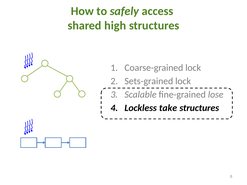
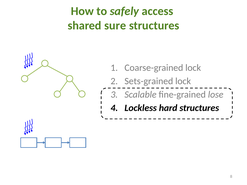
high: high -> sure
take: take -> hard
